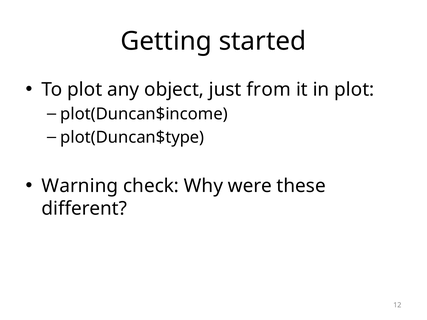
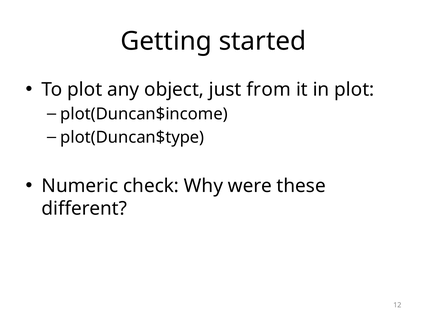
Warning: Warning -> Numeric
